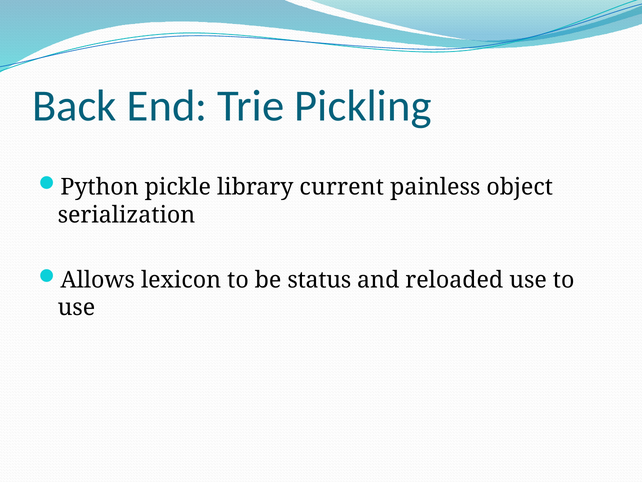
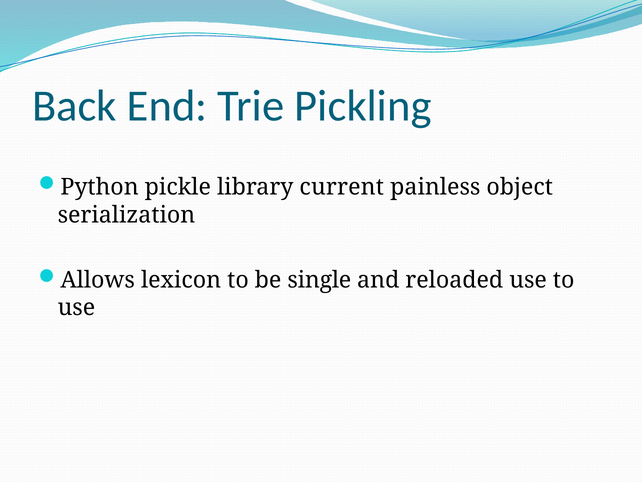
status: status -> single
